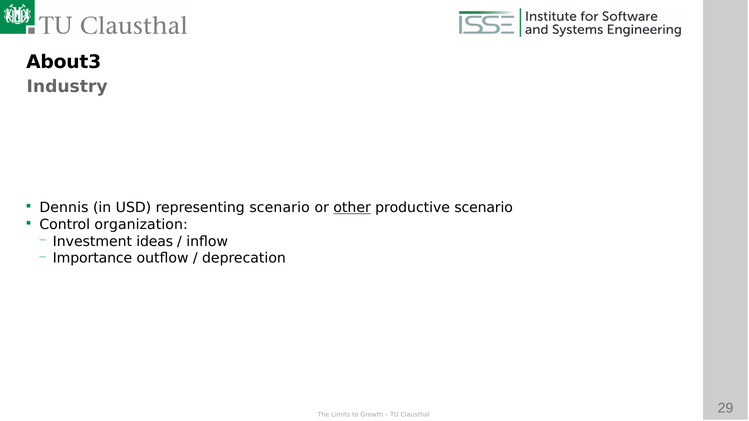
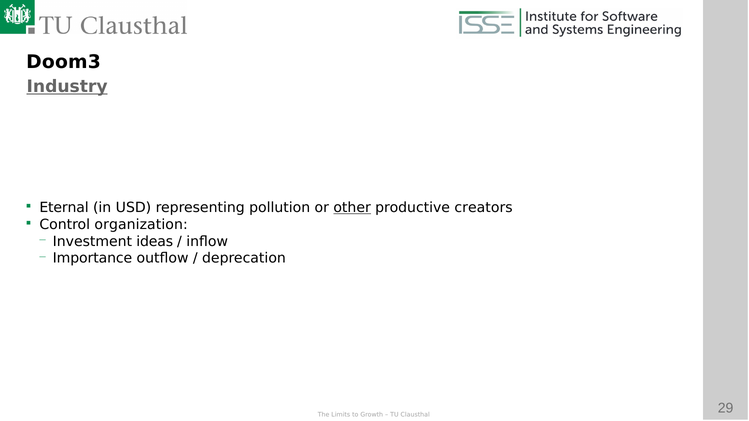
About3: About3 -> Doom3
Industry underline: none -> present
Dennis: Dennis -> Eternal
representing scenario: scenario -> pollution
productive scenario: scenario -> creators
